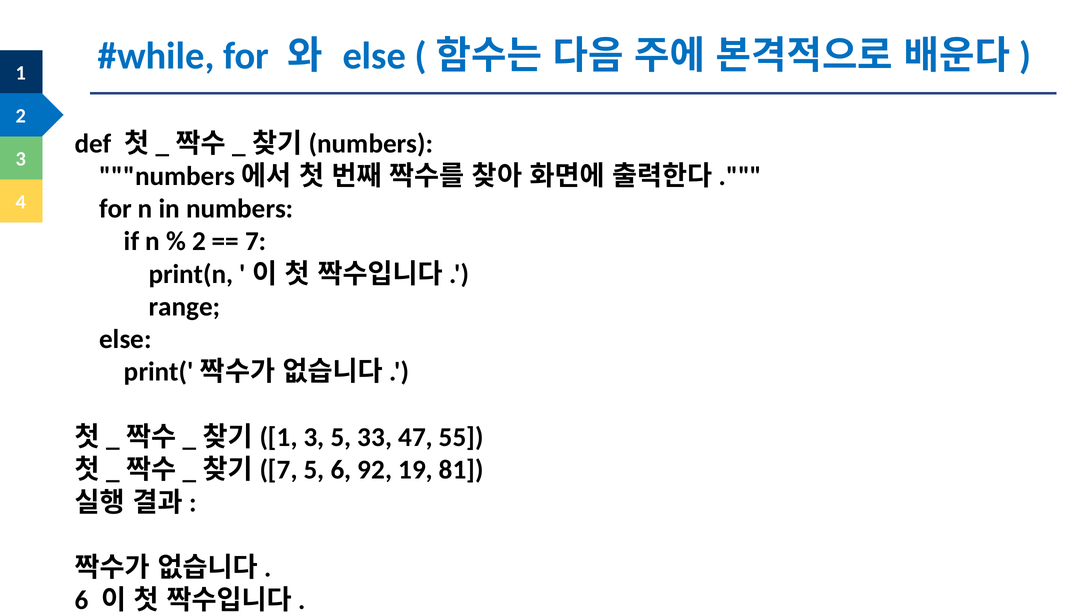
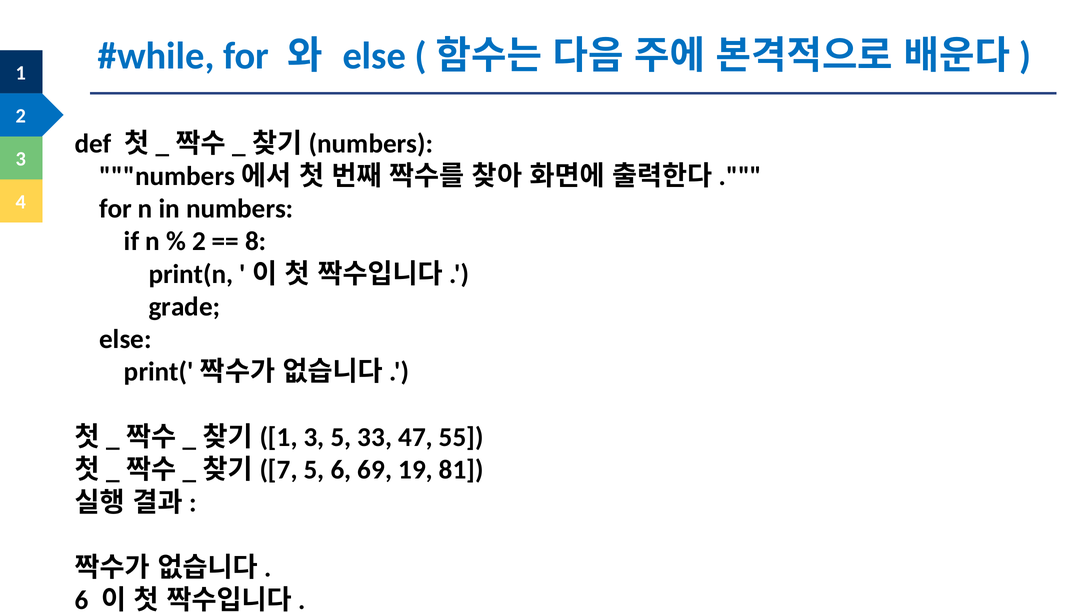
7: 7 -> 8
range: range -> grade
92: 92 -> 69
